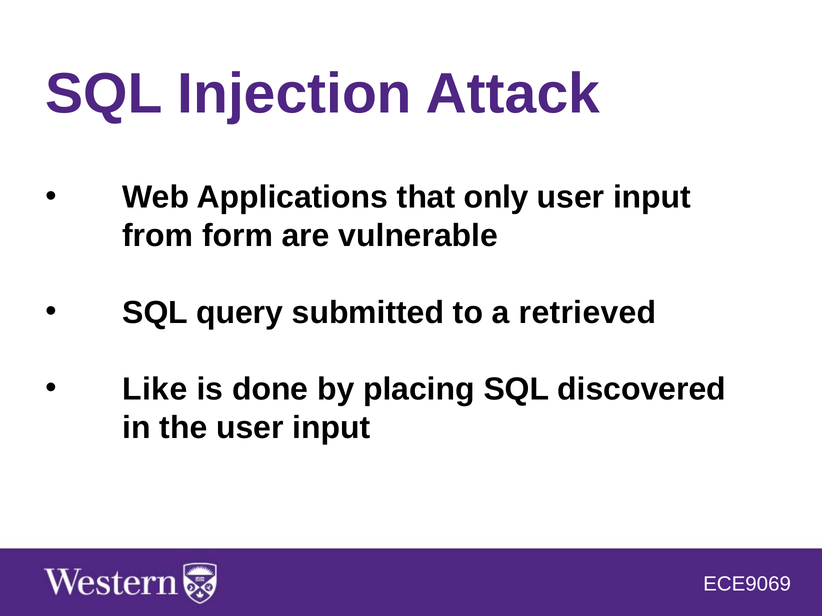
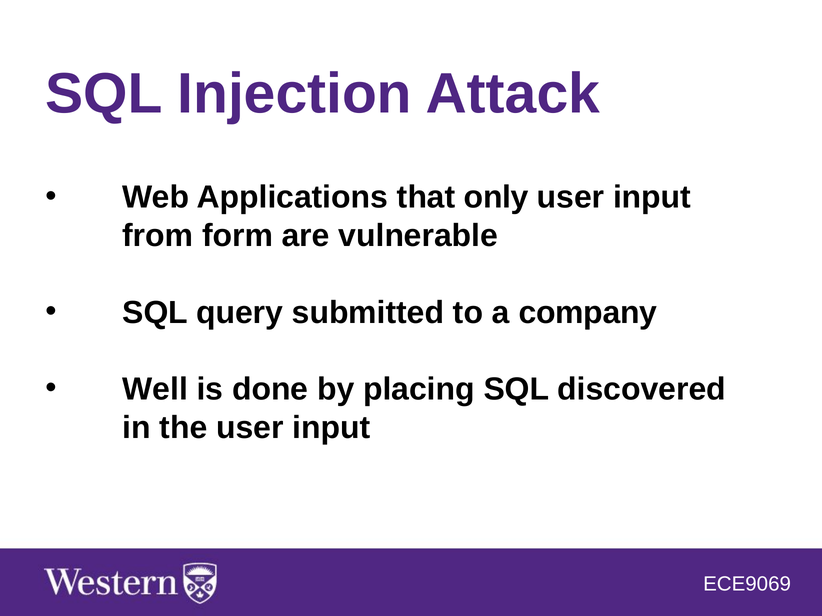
retrieved: retrieved -> company
Like: Like -> Well
